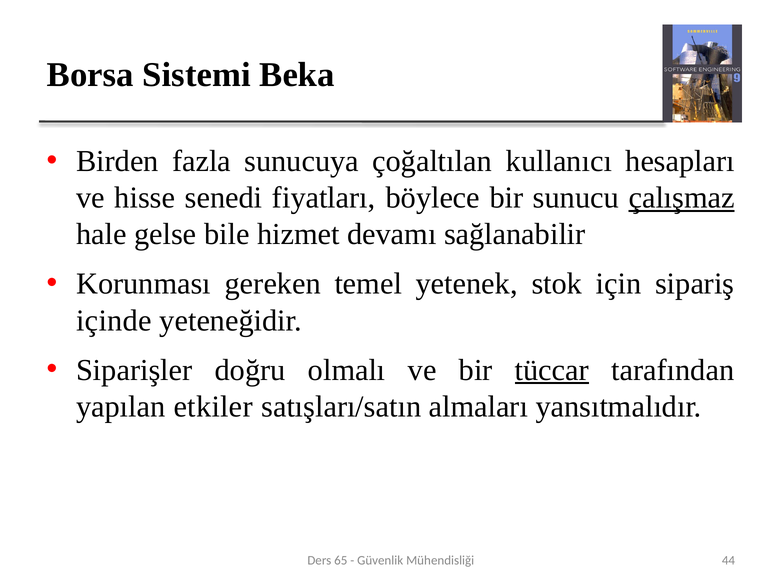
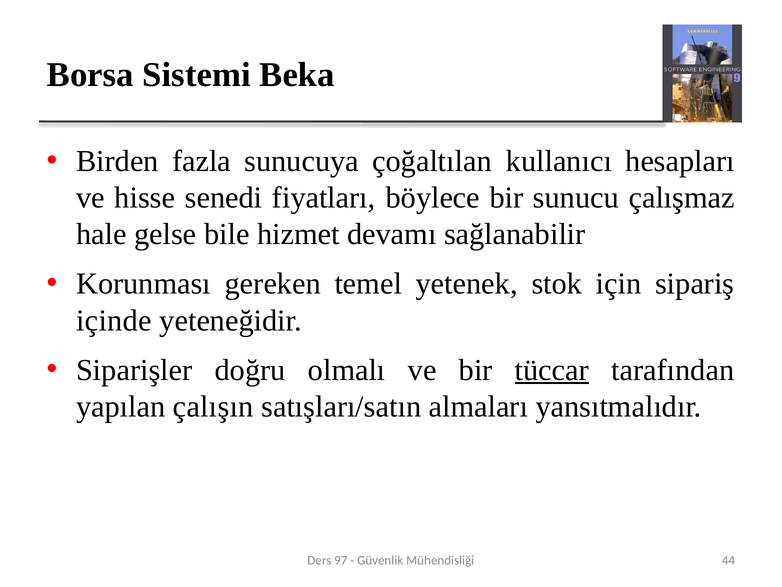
çalışmaz underline: present -> none
etkiler: etkiler -> çalışın
65: 65 -> 97
